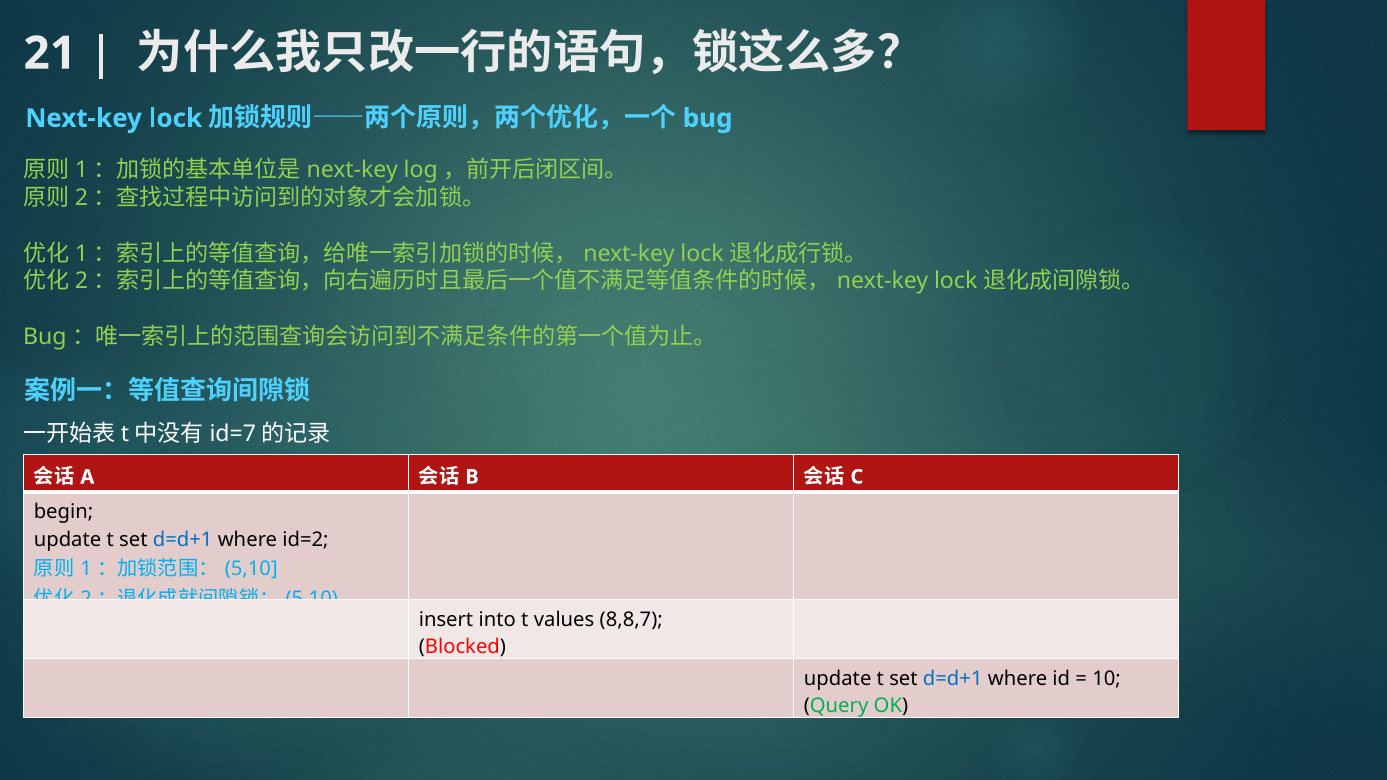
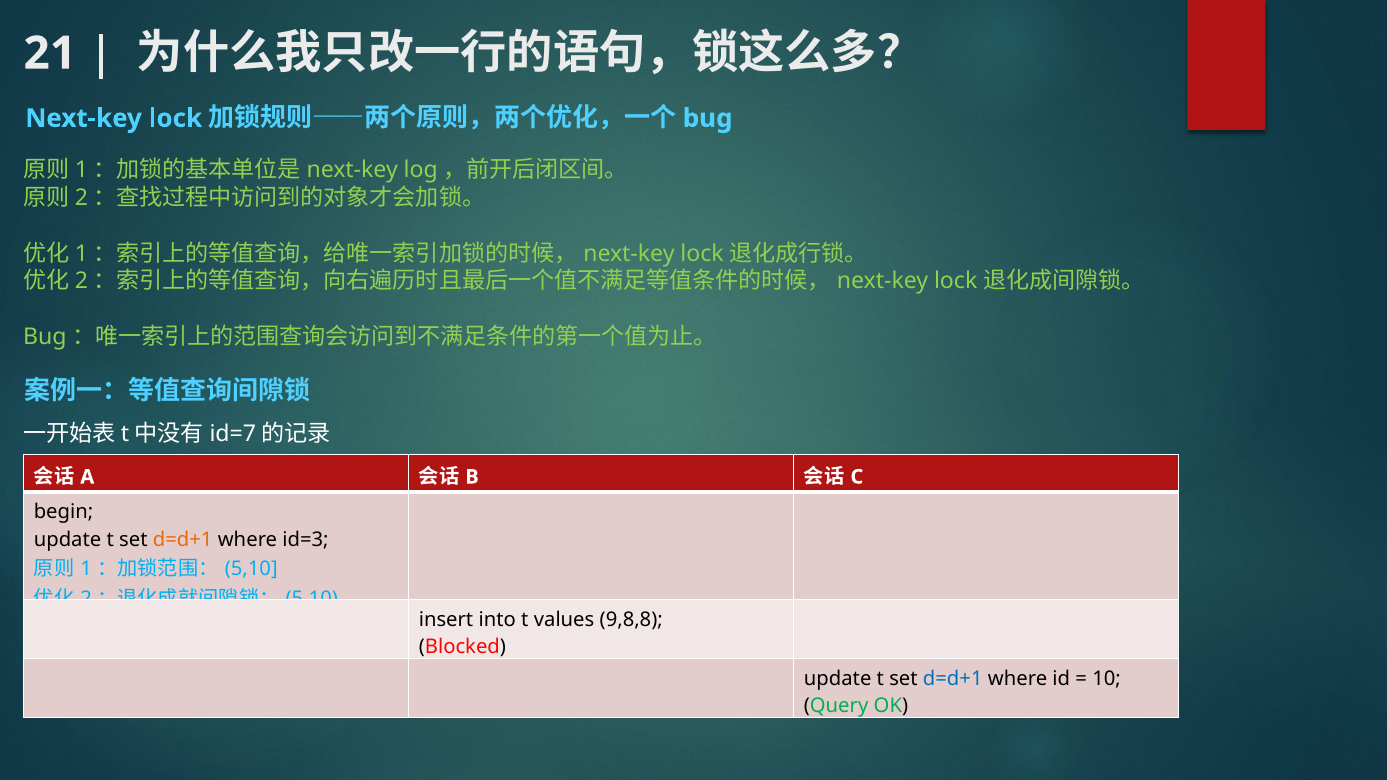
d=d+1 at (183, 540) colour: blue -> orange
id=2: id=2 -> id=3
8,8,7: 8,8,7 -> 9,8,8
